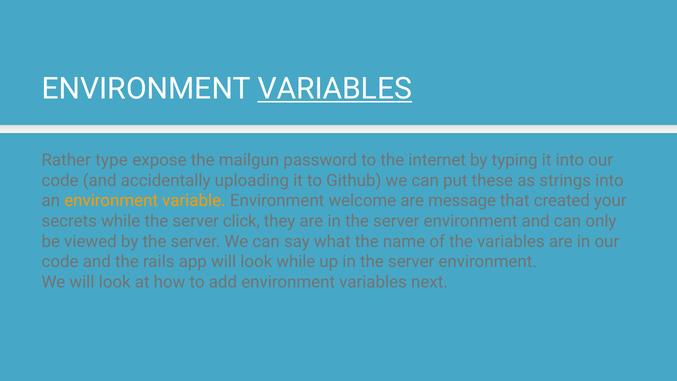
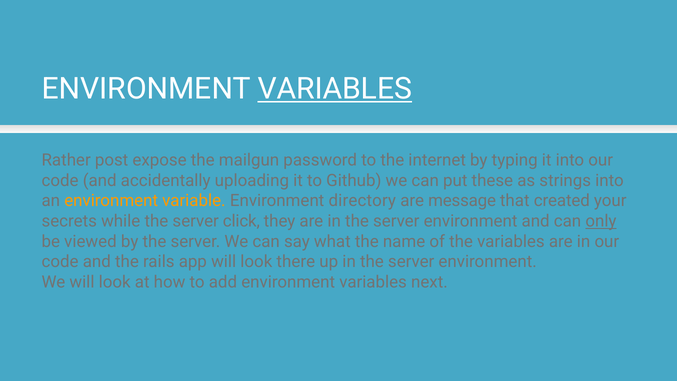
type: type -> post
welcome: welcome -> directory
only underline: none -> present
look while: while -> there
